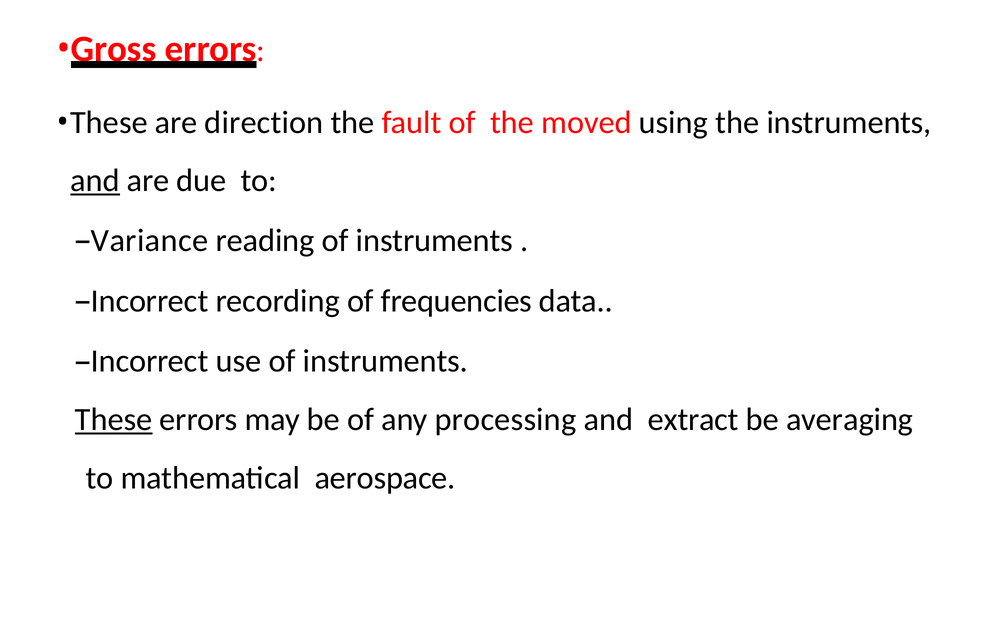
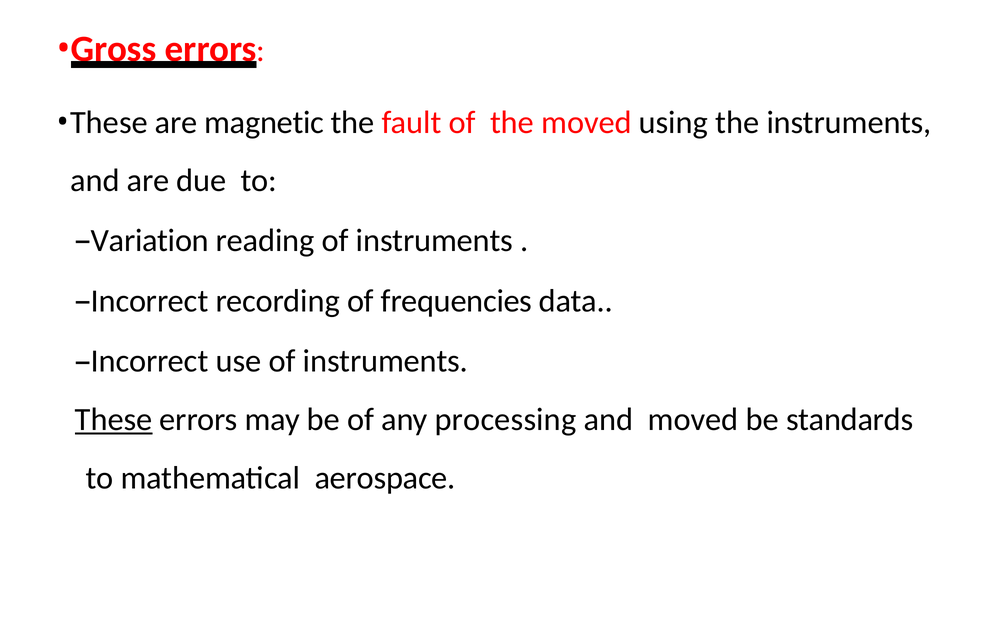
direction: direction -> magnetic
and at (95, 181) underline: present -> none
Variance: Variance -> Variation
and extract: extract -> moved
averaging: averaging -> standards
